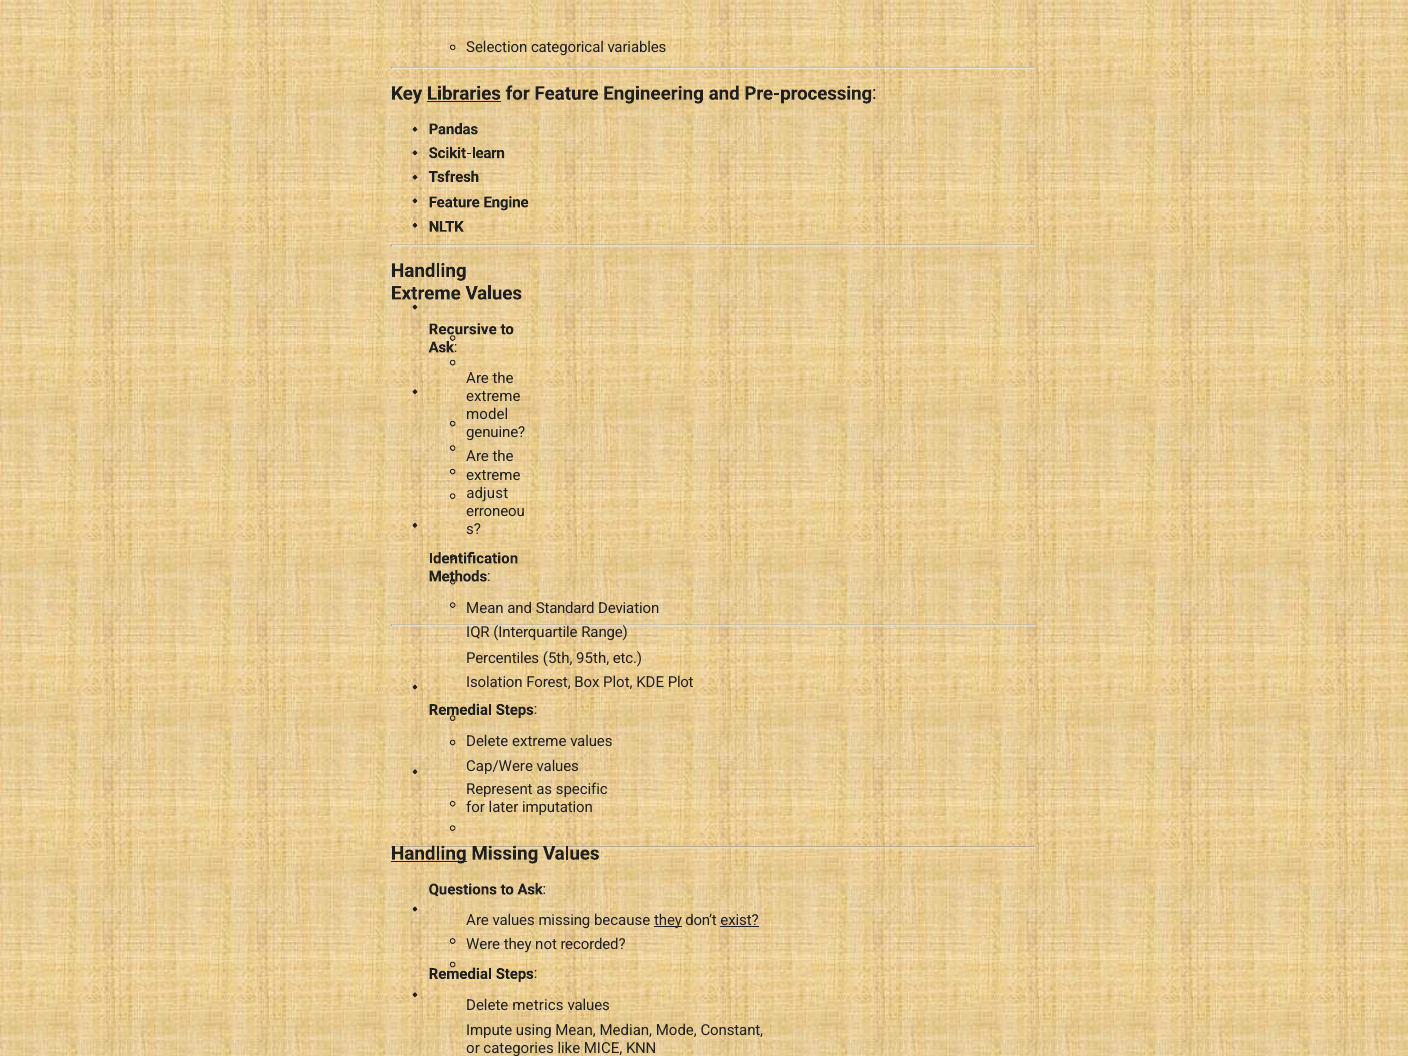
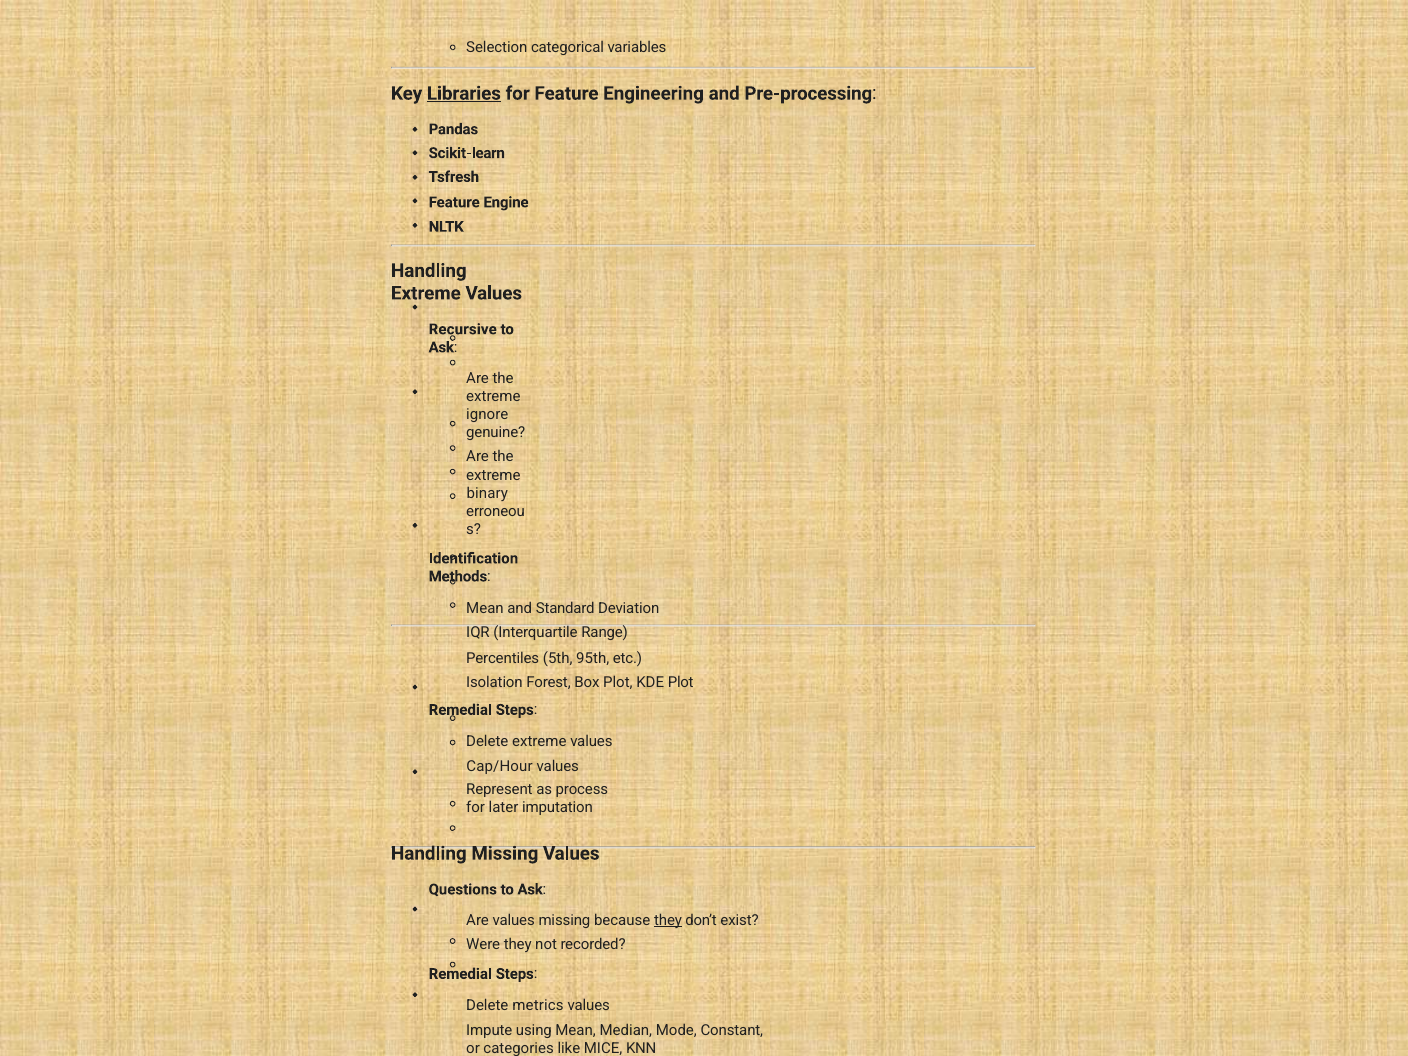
model: model -> ignore
adjust: adjust -> binary
Cap/Were: Cap/Were -> Cap/Hour
specific: specific -> process
Handling at (429, 853) underline: present -> none
exist underline: present -> none
